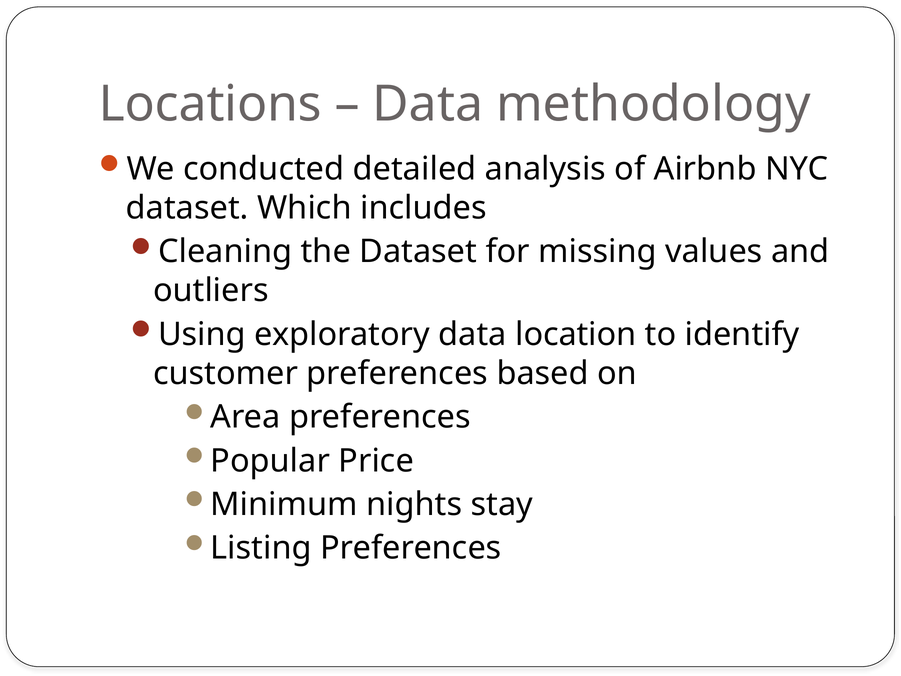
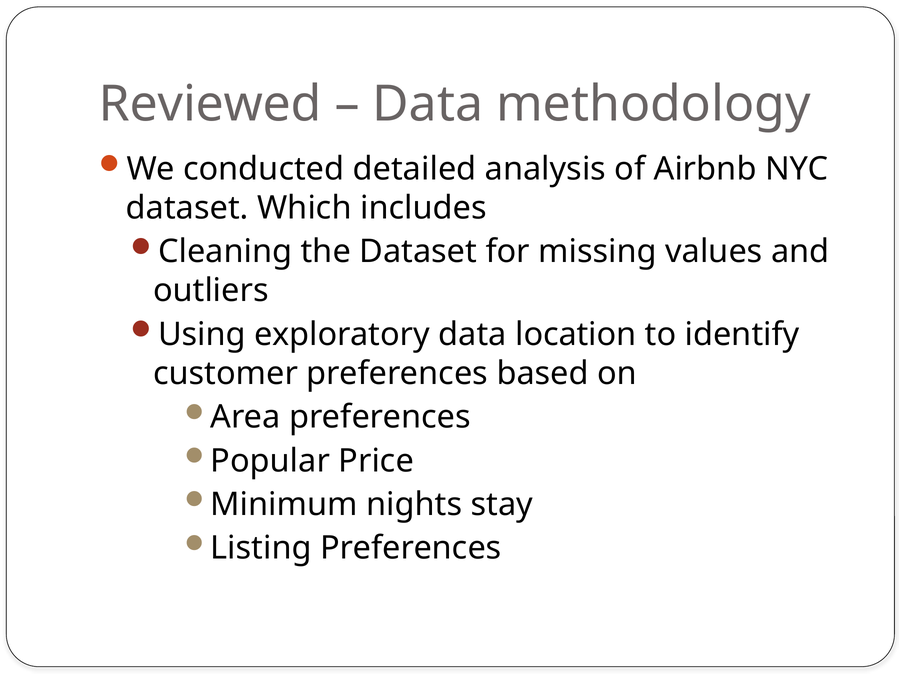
Locations: Locations -> Reviewed
